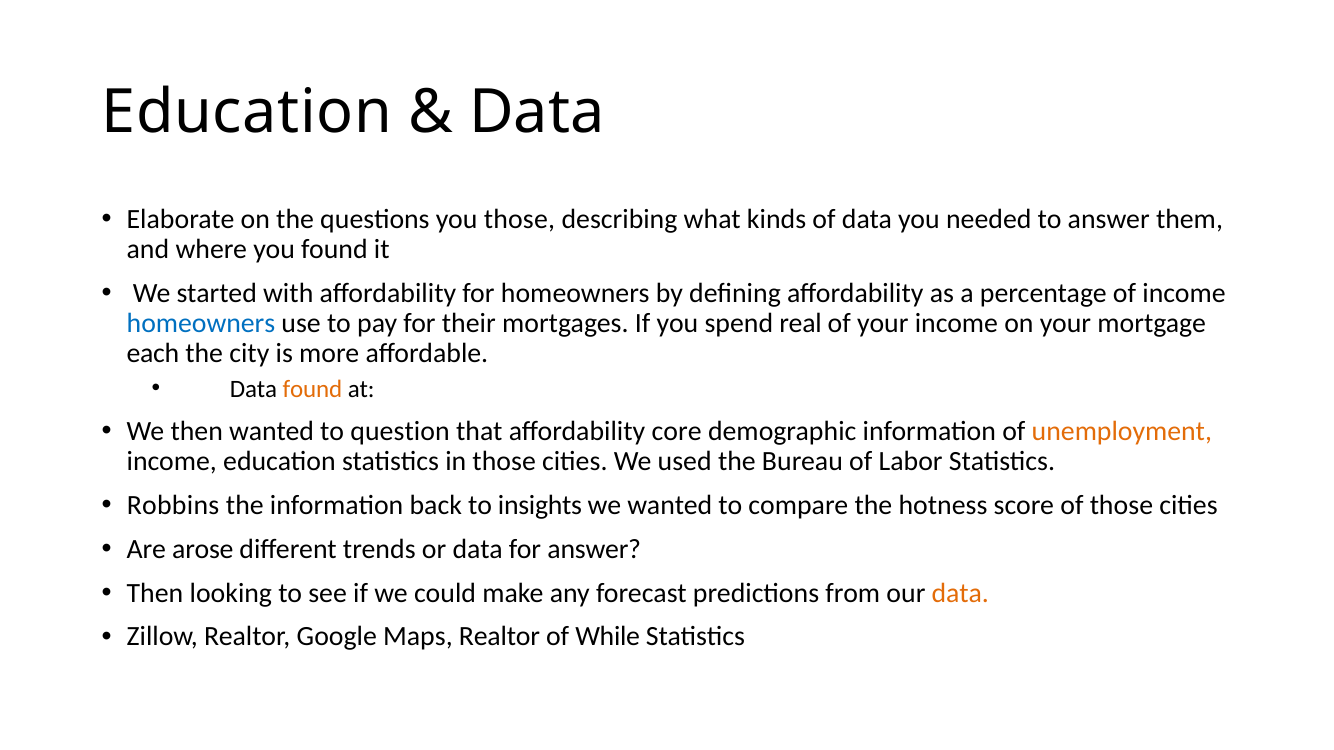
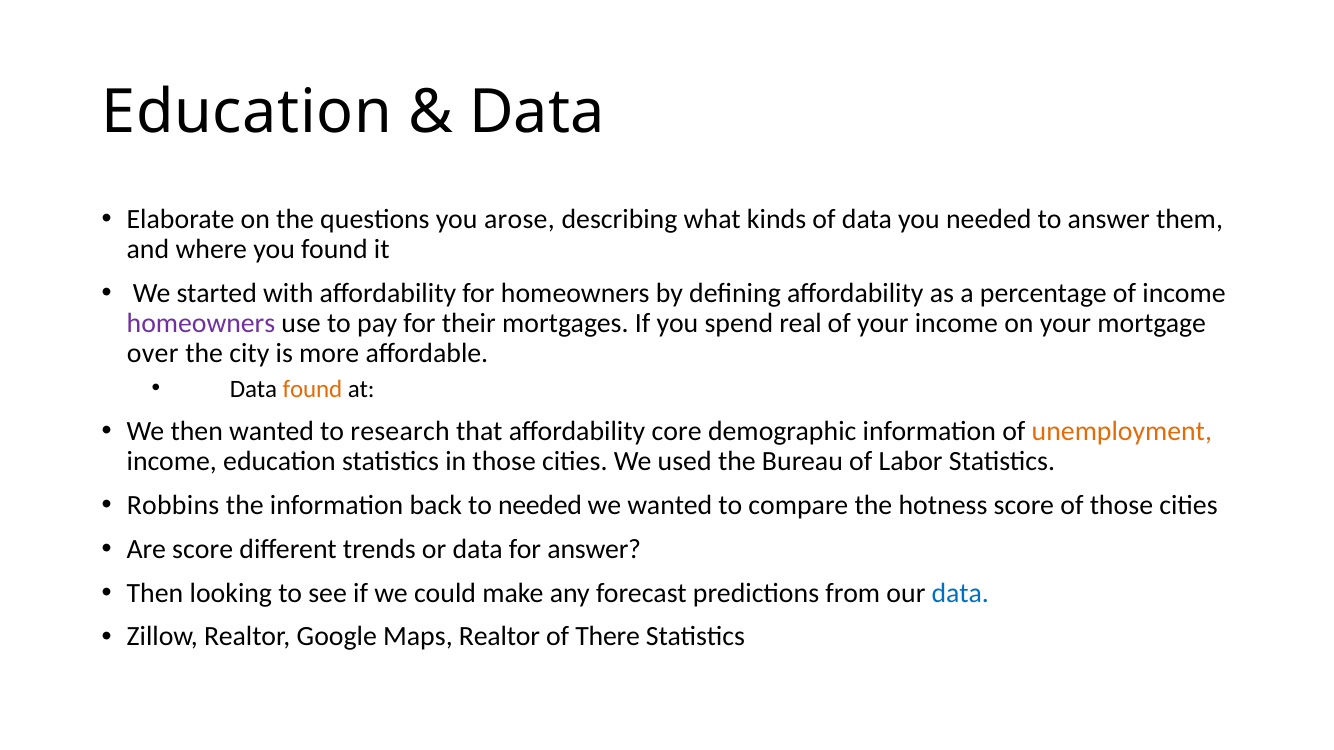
you those: those -> arose
homeowners at (201, 324) colour: blue -> purple
each: each -> over
question: question -> research
to insights: insights -> needed
Are arose: arose -> score
data at (960, 593) colour: orange -> blue
While: While -> There
